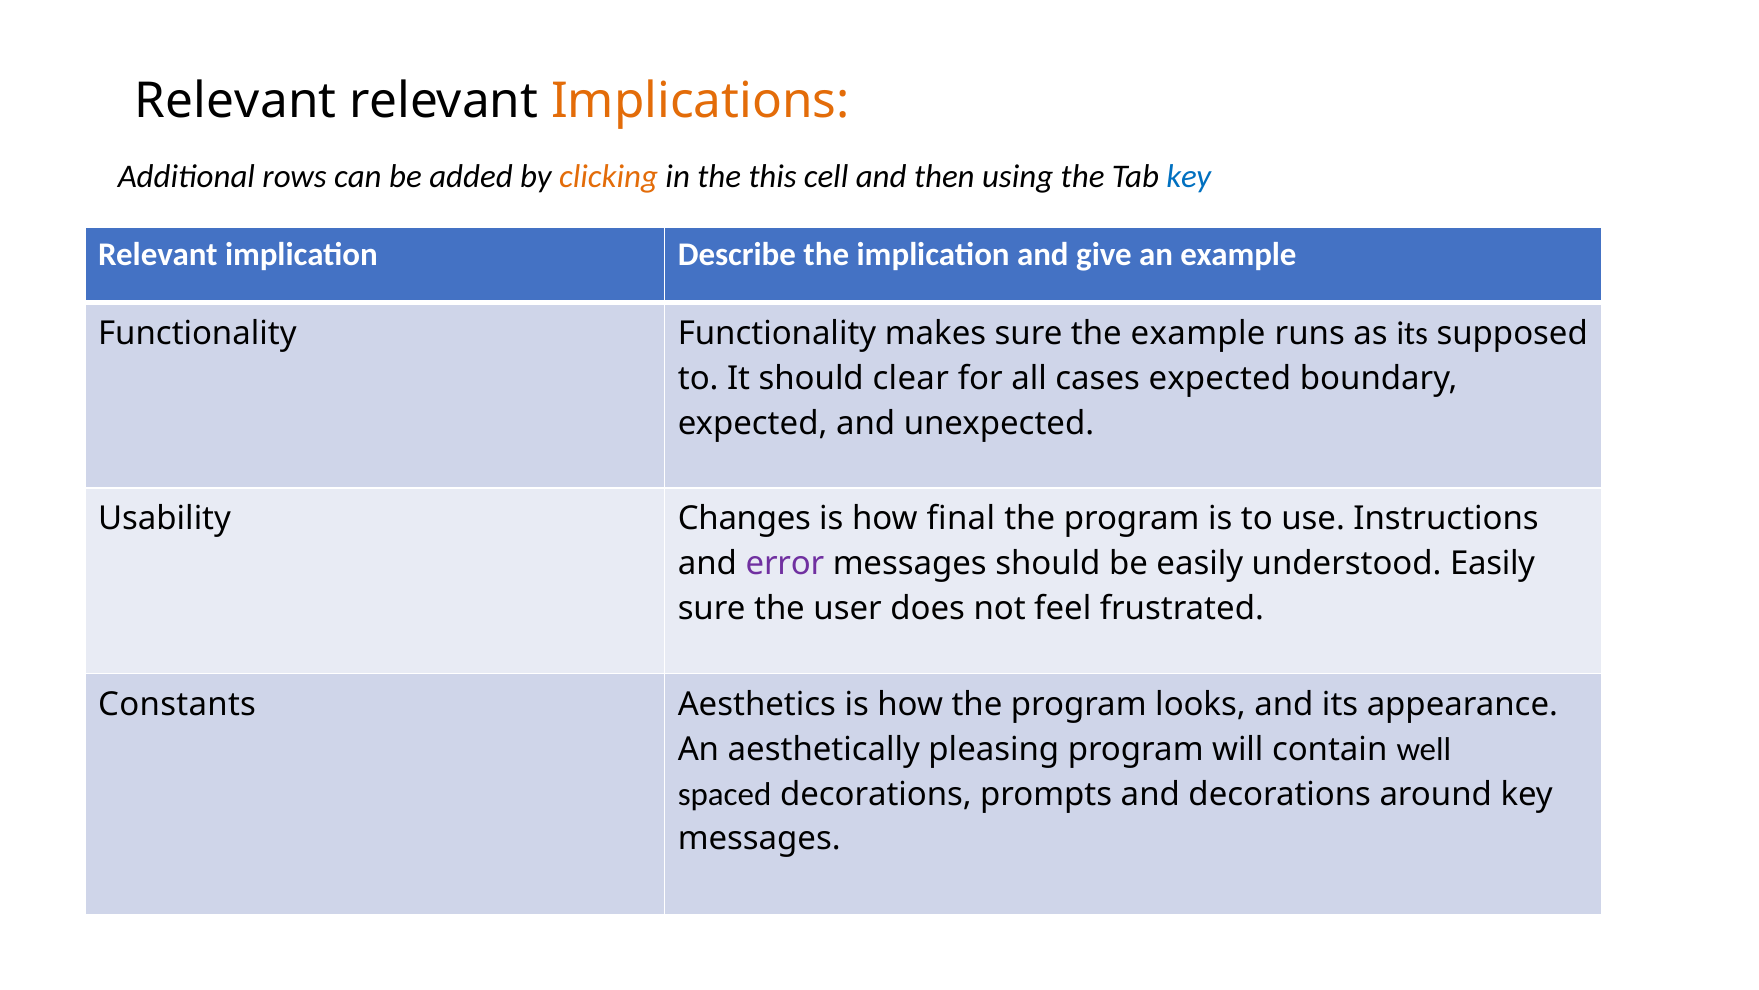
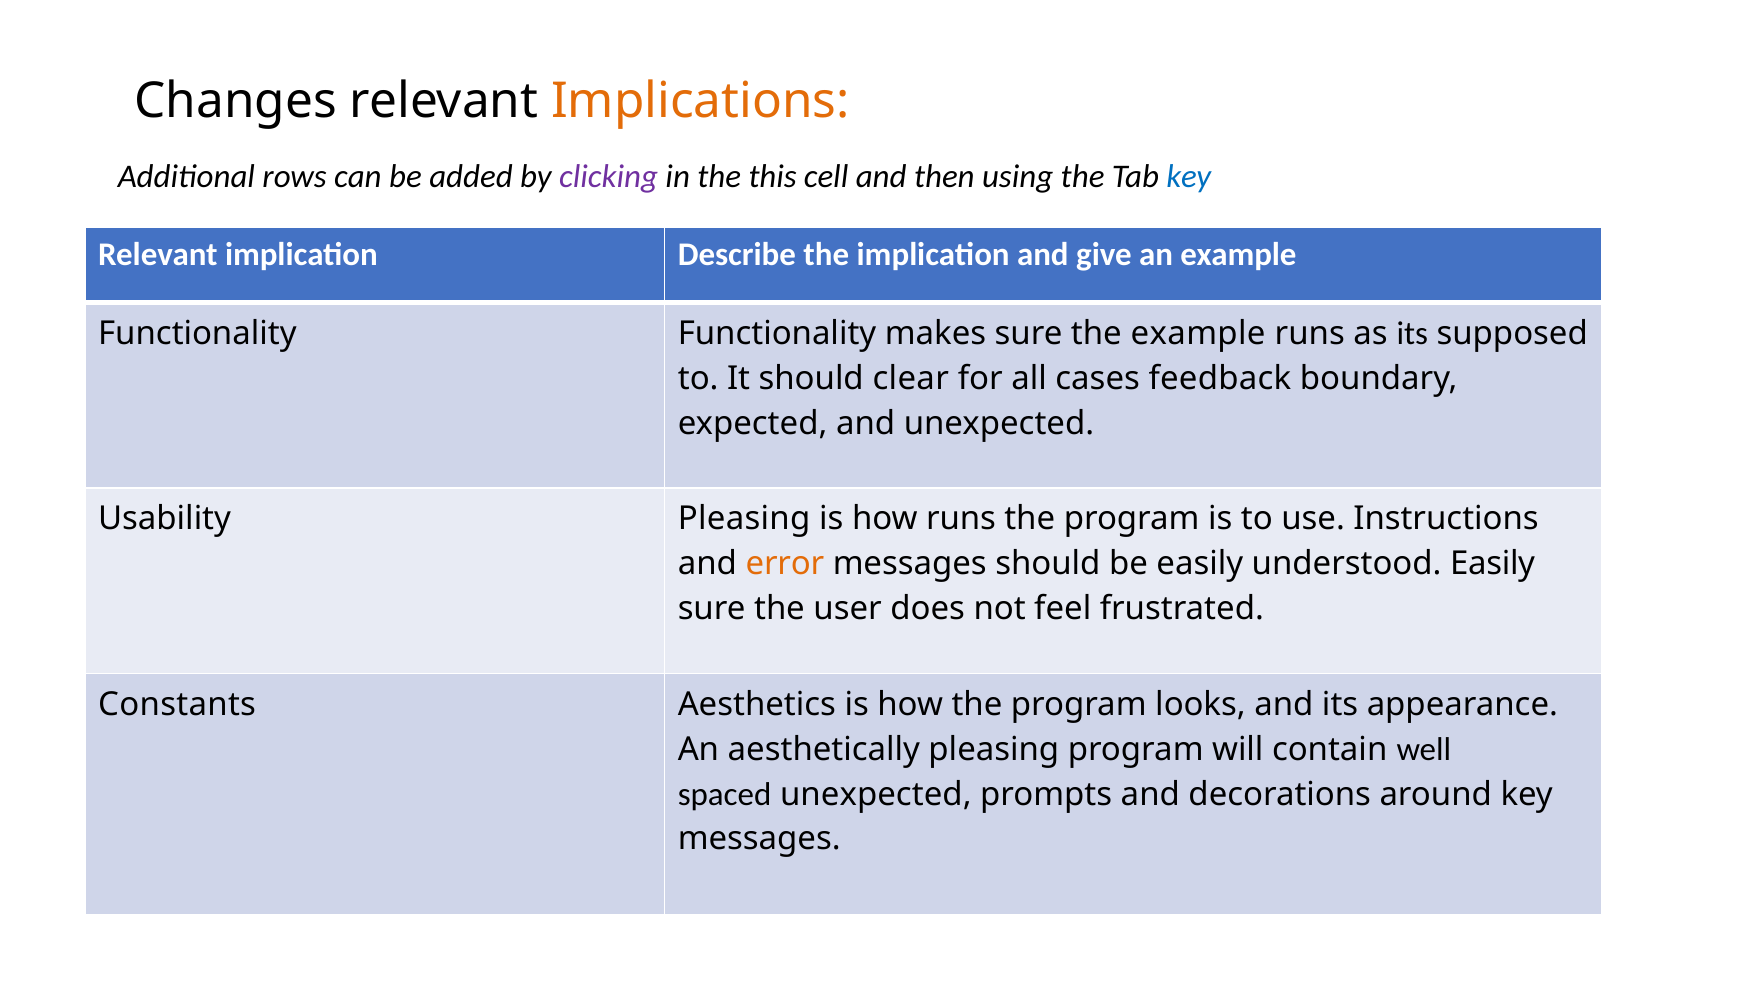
Relevant at (235, 101): Relevant -> Changes
clicking colour: orange -> purple
cases expected: expected -> feedback
Changes at (744, 519): Changes -> Pleasing
how final: final -> runs
error colour: purple -> orange
spaced decorations: decorations -> unexpected
